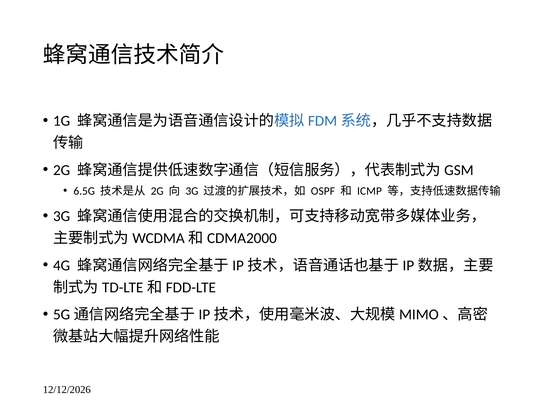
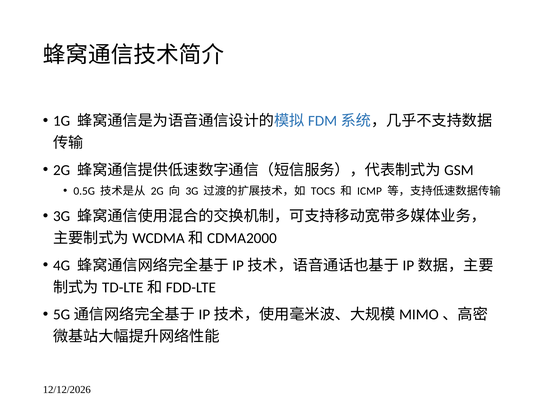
6.5G: 6.5G -> 0.5G
OSPF: OSPF -> TOCS
